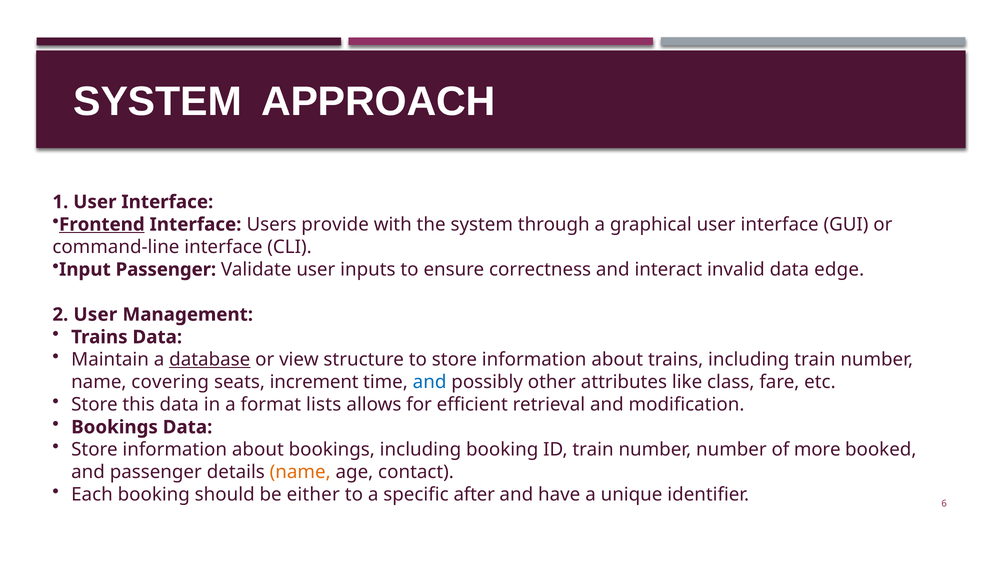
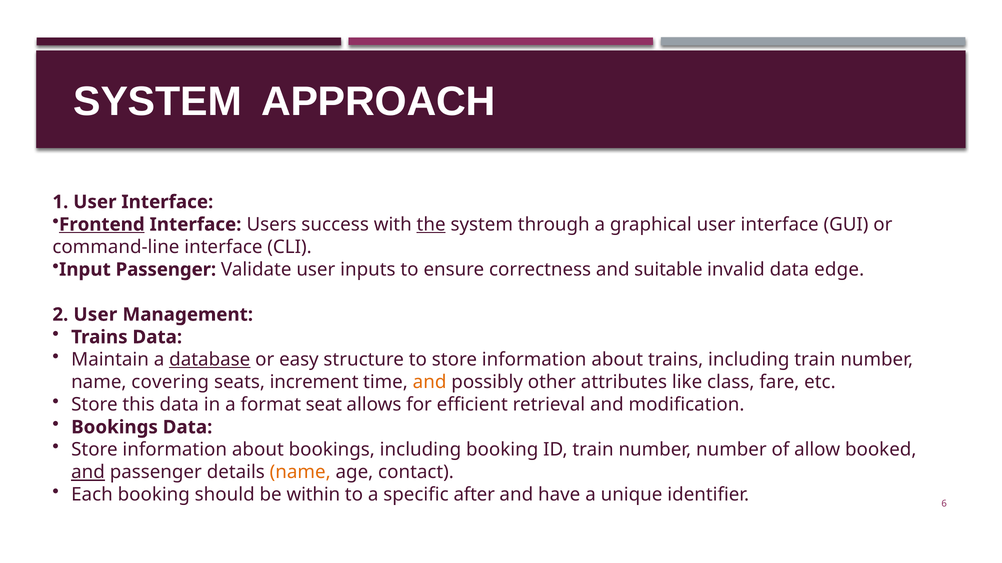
provide: provide -> success
the underline: none -> present
interact: interact -> suitable
view: view -> easy
and at (430, 383) colour: blue -> orange
lists: lists -> seat
more: more -> allow
and at (88, 473) underline: none -> present
either: either -> within
